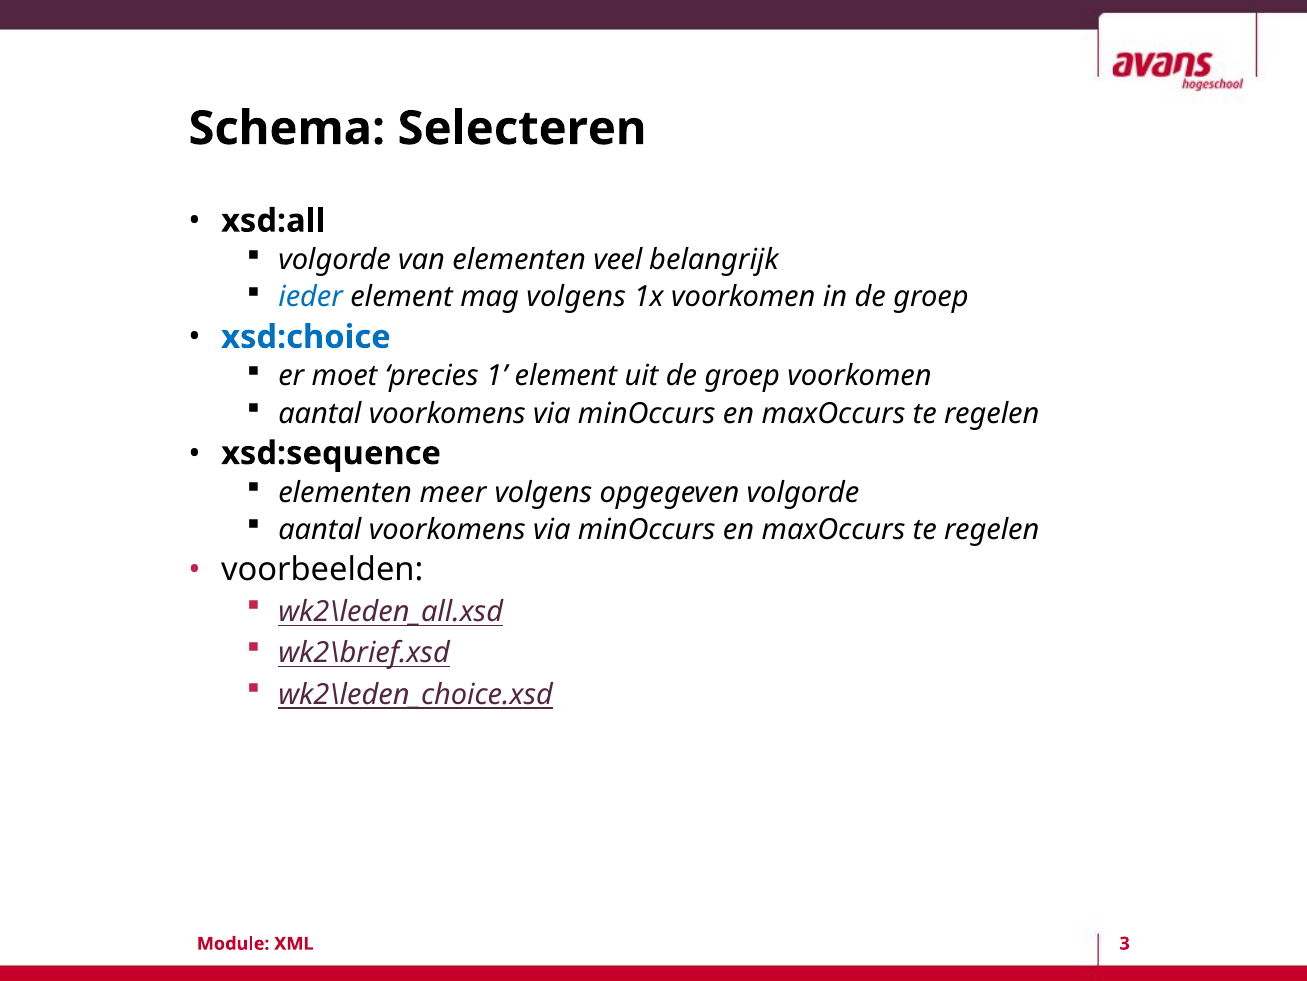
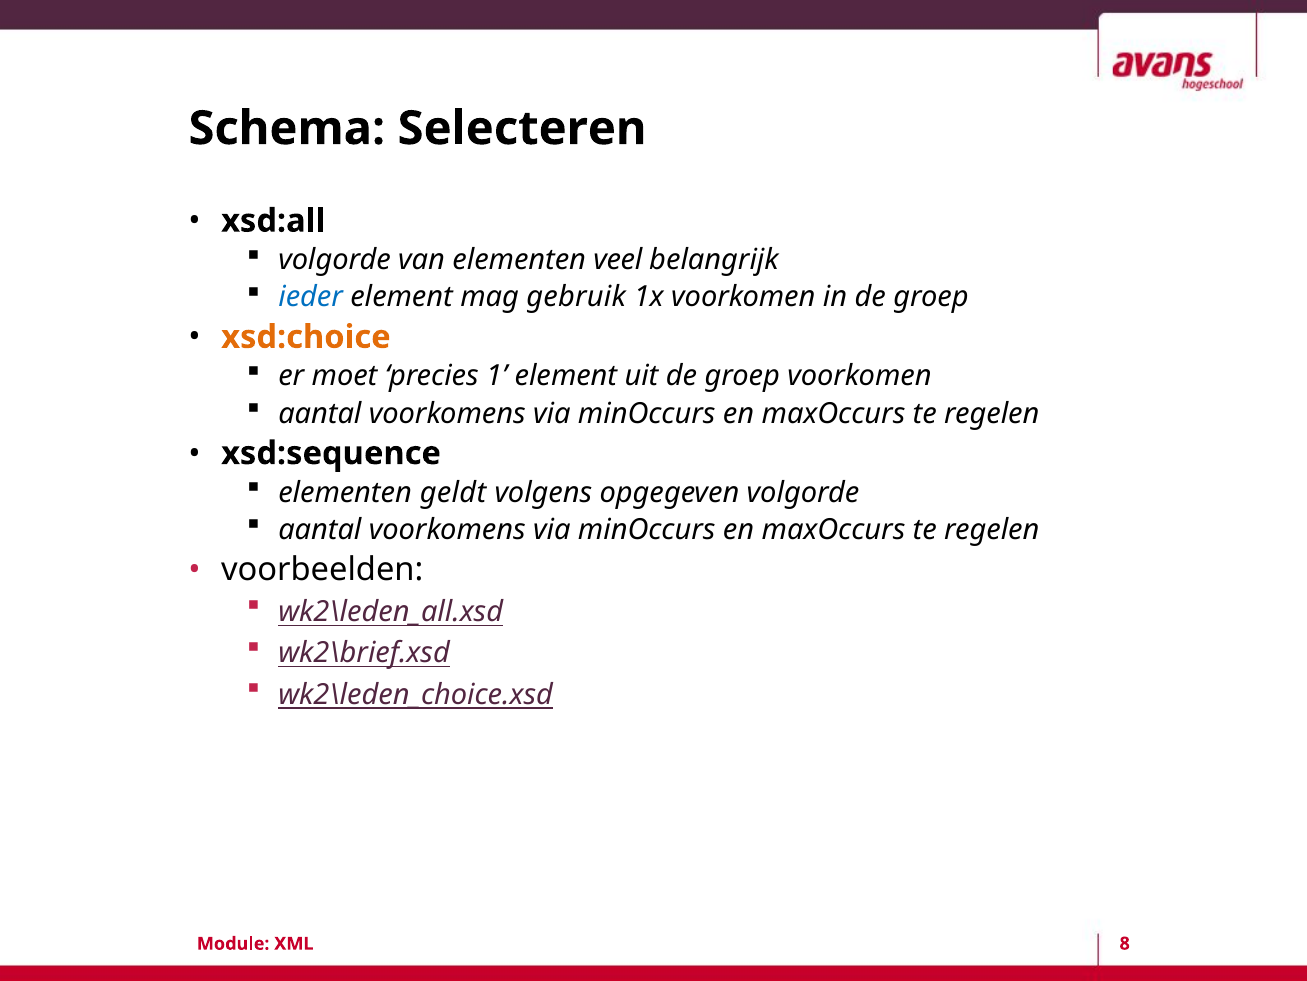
mag volgens: volgens -> gebruik
xsd:choice colour: blue -> orange
meer: meer -> geldt
3: 3 -> 8
